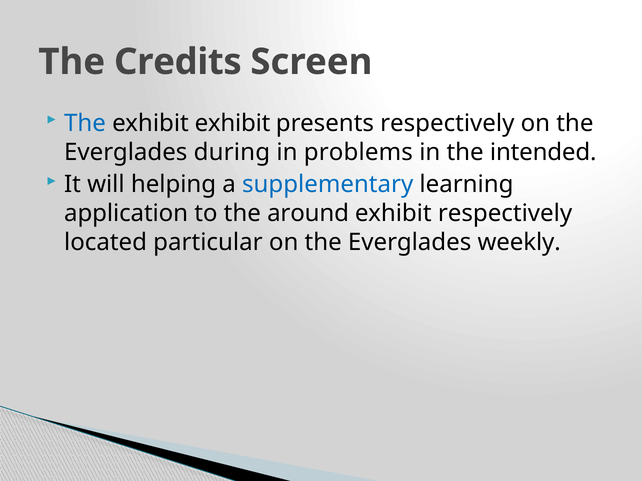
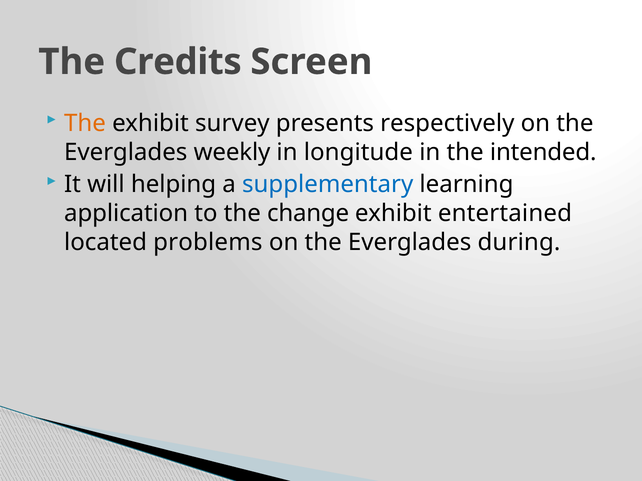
The at (85, 123) colour: blue -> orange
exhibit exhibit: exhibit -> survey
during: during -> weekly
problems: problems -> longitude
around: around -> change
exhibit respectively: respectively -> entertained
particular: particular -> problems
weekly: weekly -> during
